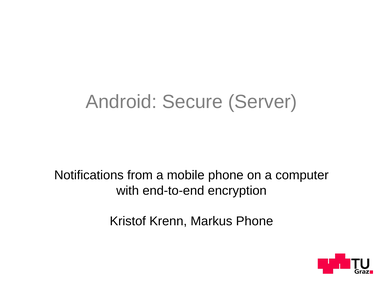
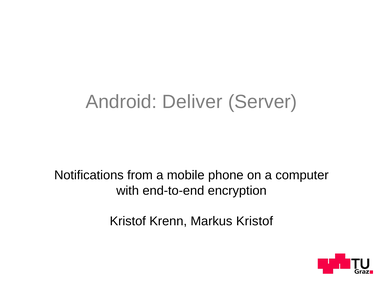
Secure: Secure -> Deliver
Markus Phone: Phone -> Kristof
